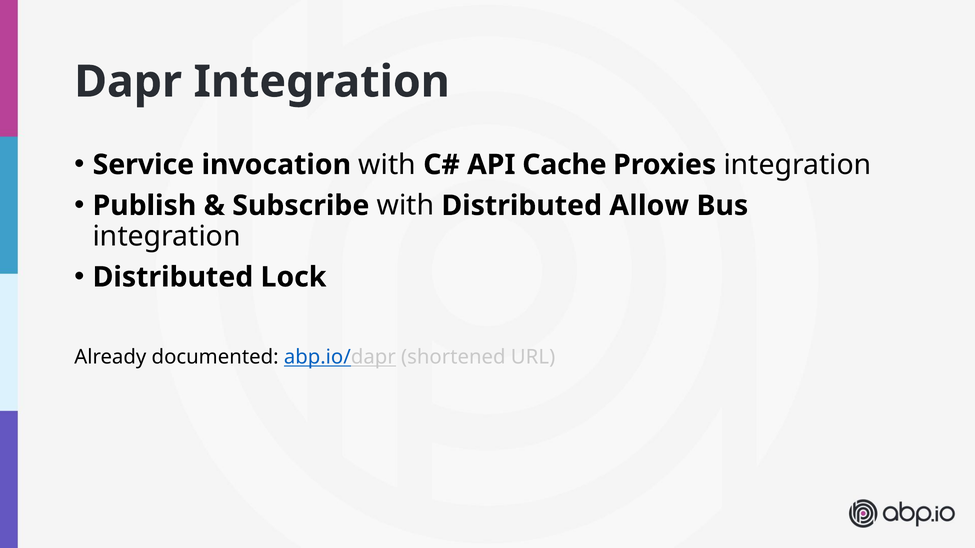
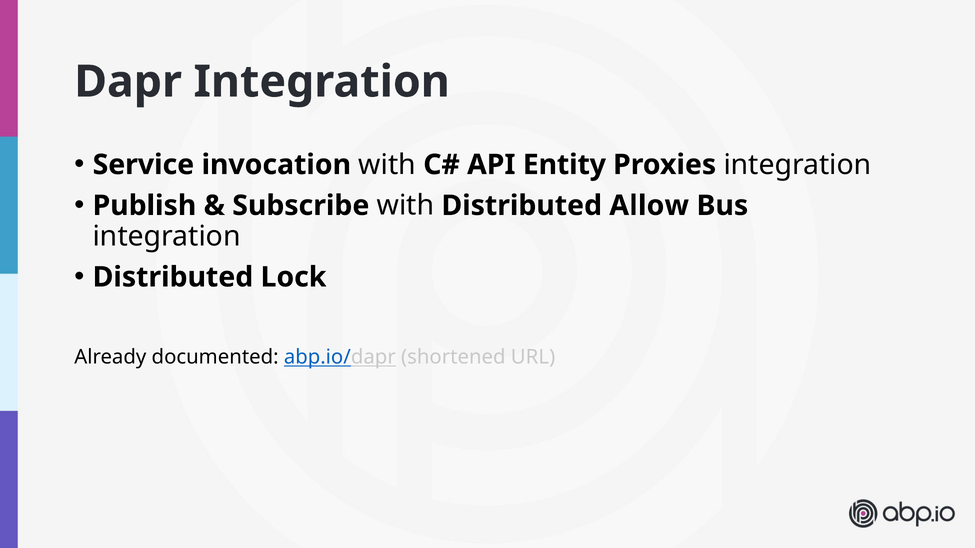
Cache: Cache -> Entity
